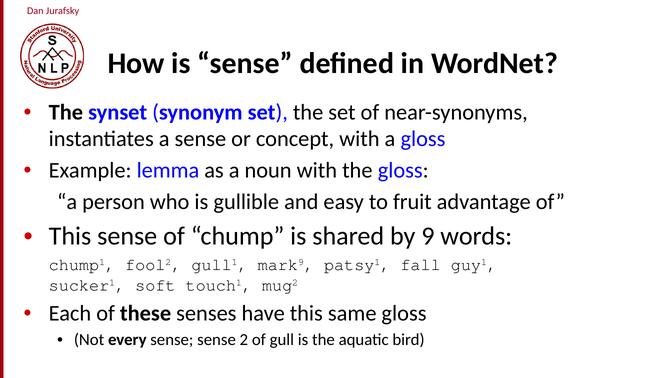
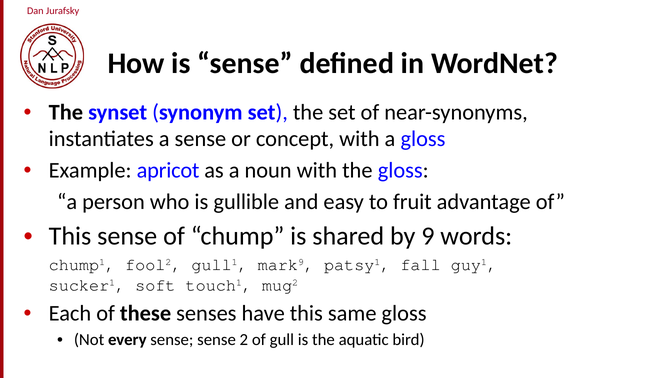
lemma: lemma -> apricot
